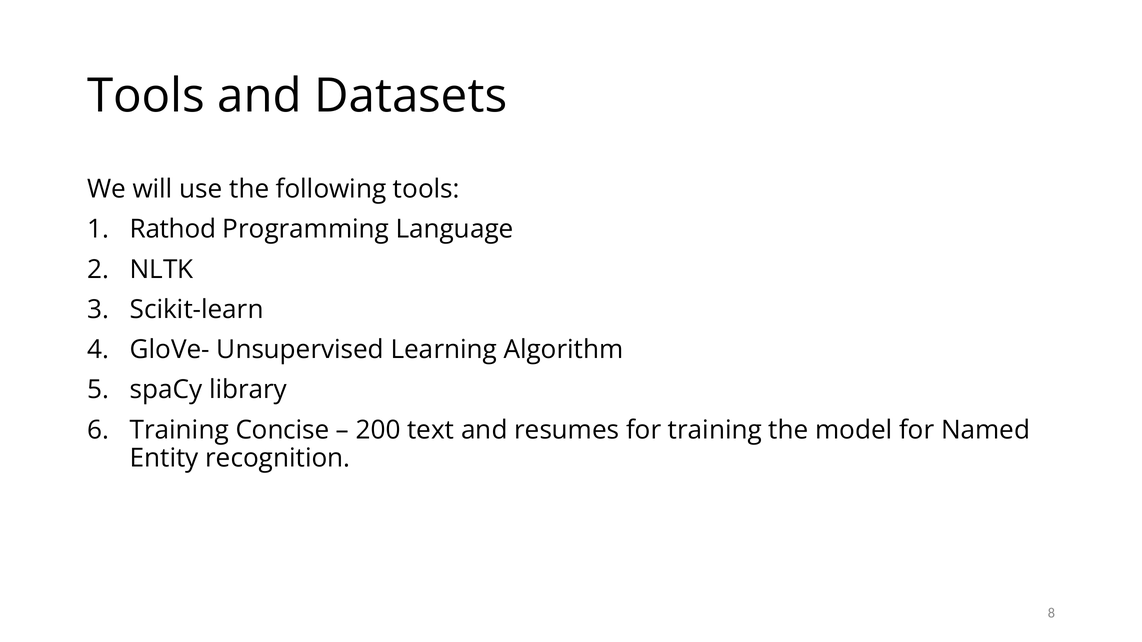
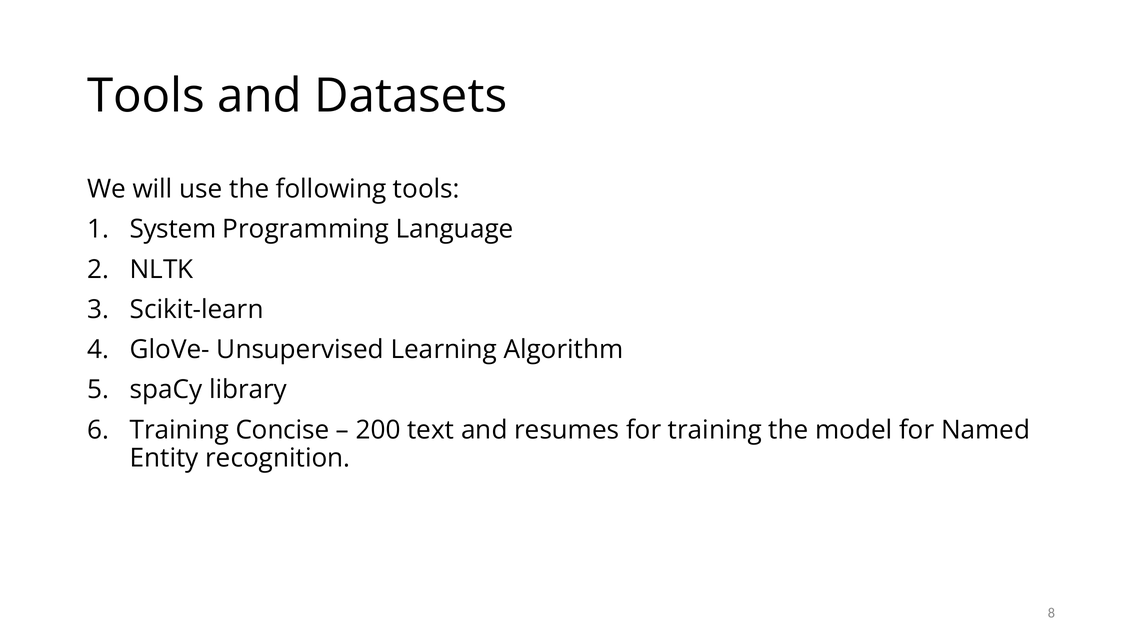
Rathod: Rathod -> System
